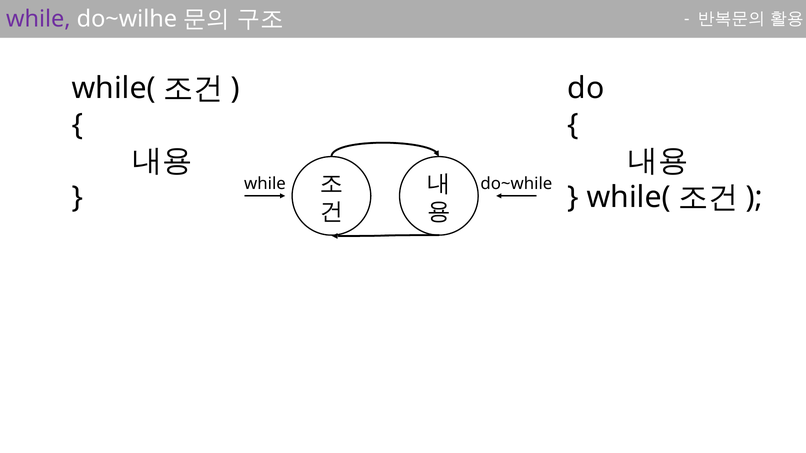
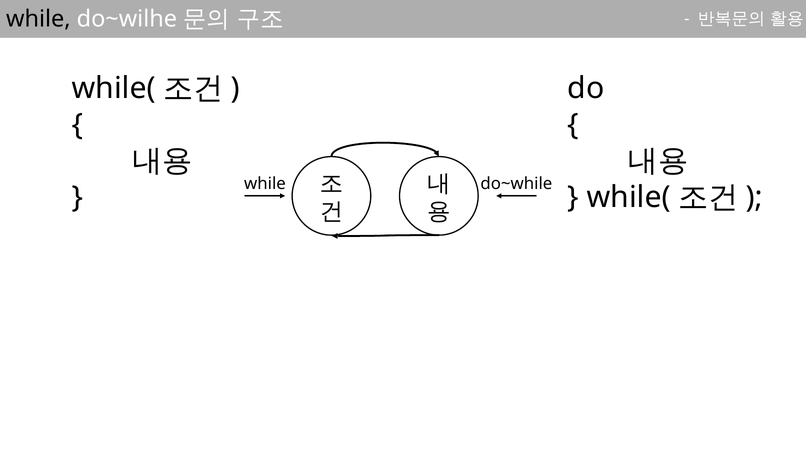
while at (38, 19) colour: purple -> black
